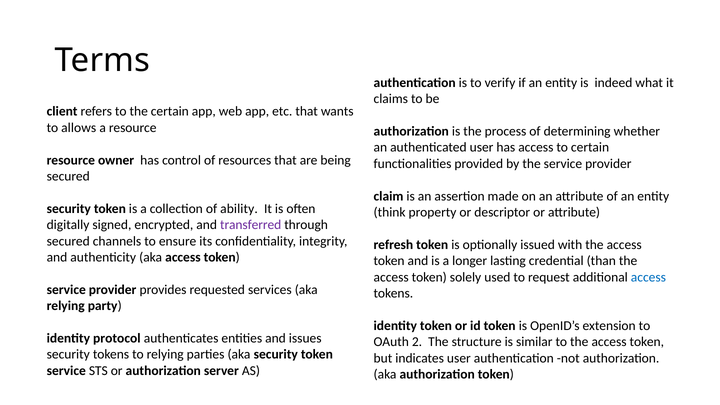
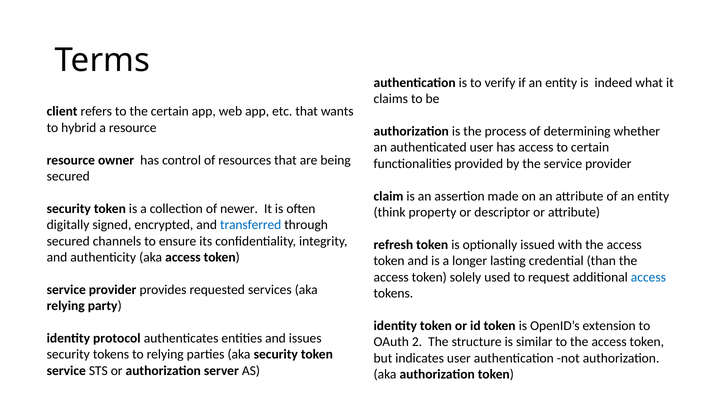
allows: allows -> hybrid
ability: ability -> newer
transferred colour: purple -> blue
